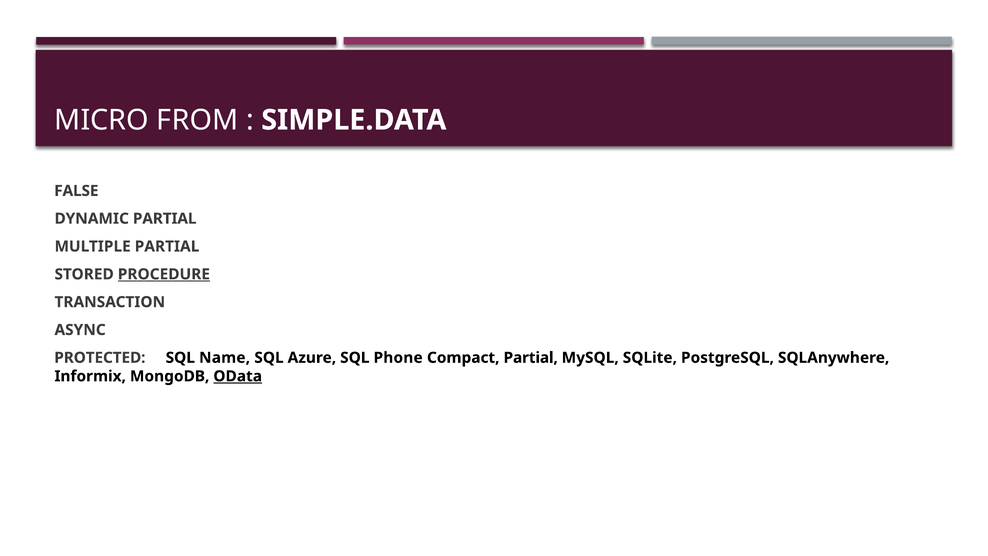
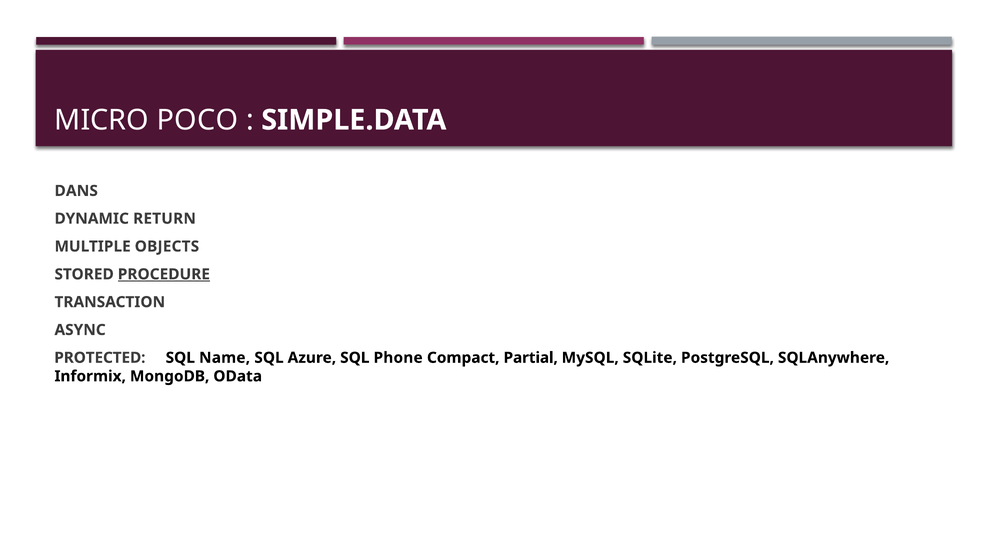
FROM: FROM -> POCO
FALSE: FALSE -> DANS
DYNAMIC PARTIAL: PARTIAL -> RETURN
MULTIPLE PARTIAL: PARTIAL -> OBJECTS
OData underline: present -> none
